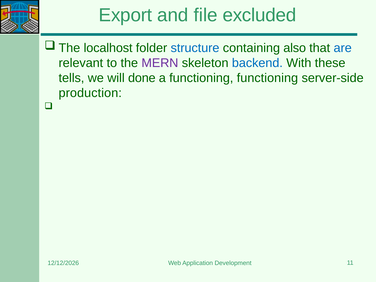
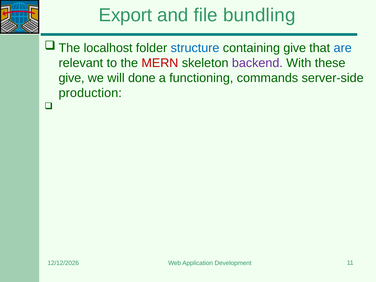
excluded: excluded -> bundling
containing also: also -> give
MERN colour: purple -> red
backend colour: blue -> purple
tells at (71, 78): tells -> give
functioning functioning: functioning -> commands
